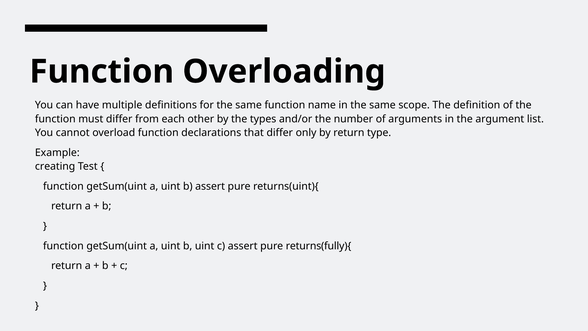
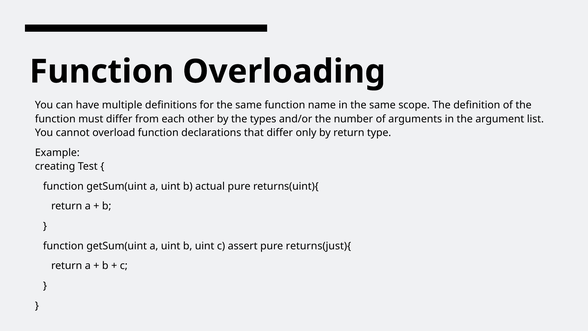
b assert: assert -> actual
returns(fully){: returns(fully){ -> returns(just){
